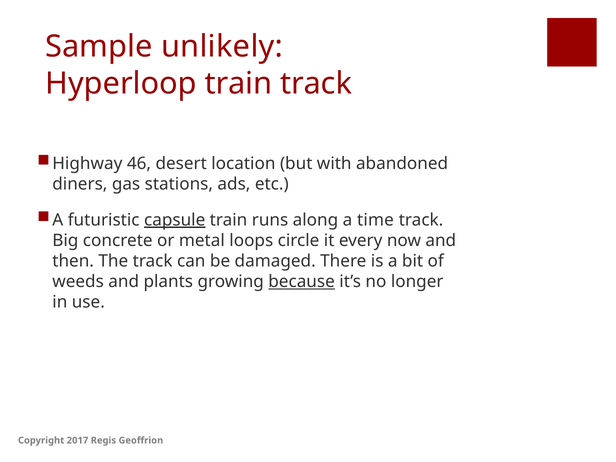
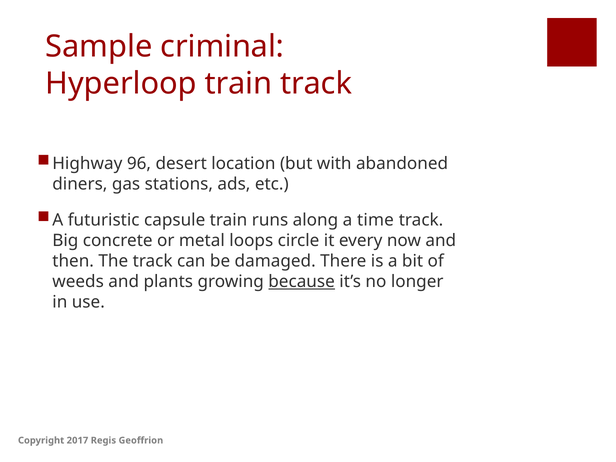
unlikely: unlikely -> criminal
46: 46 -> 96
capsule underline: present -> none
